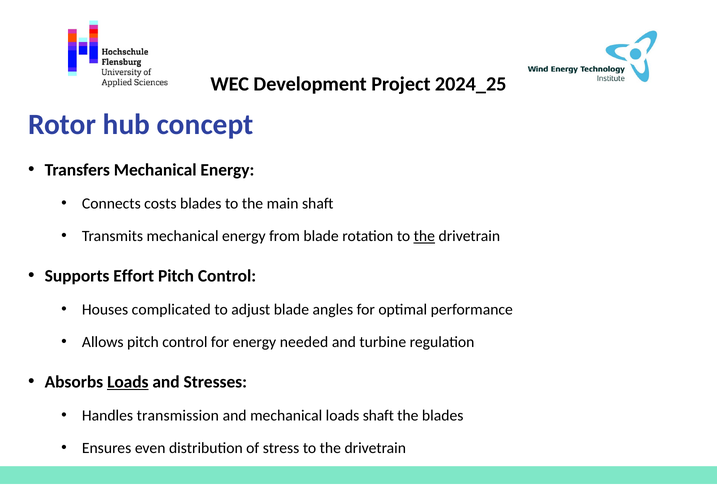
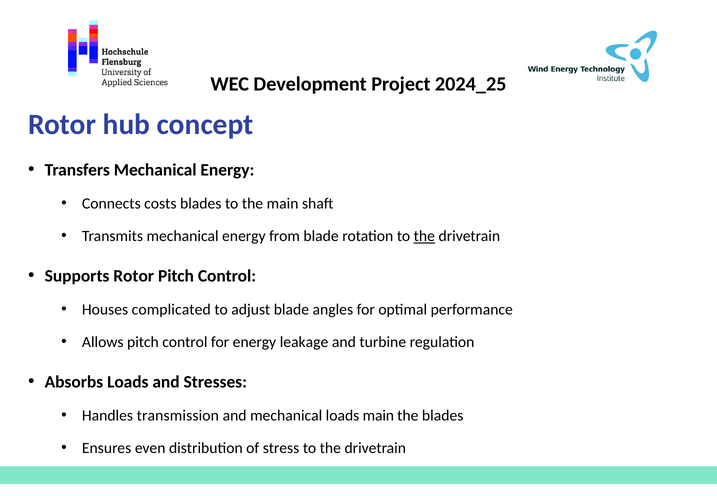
Supports Effort: Effort -> Rotor
needed: needed -> leakage
Loads at (128, 382) underline: present -> none
loads shaft: shaft -> main
